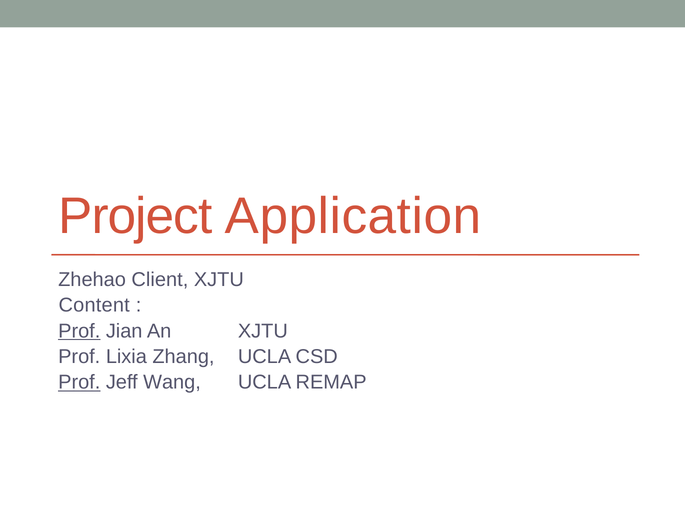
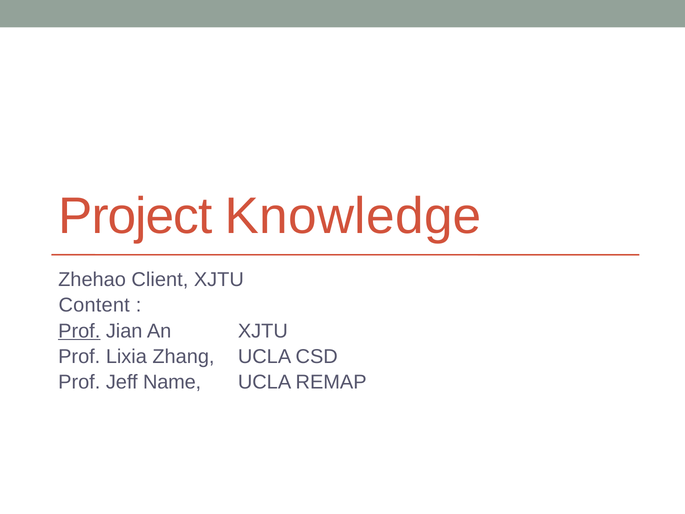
Application: Application -> Knowledge
Prof at (79, 382) underline: present -> none
Wang: Wang -> Name
